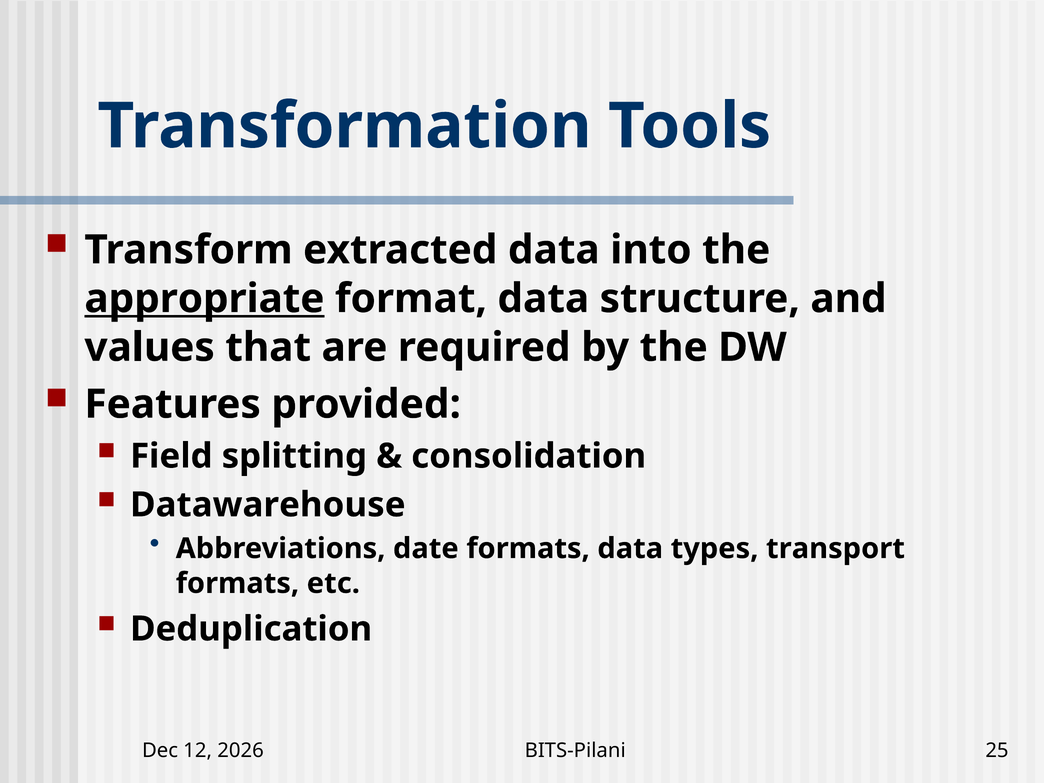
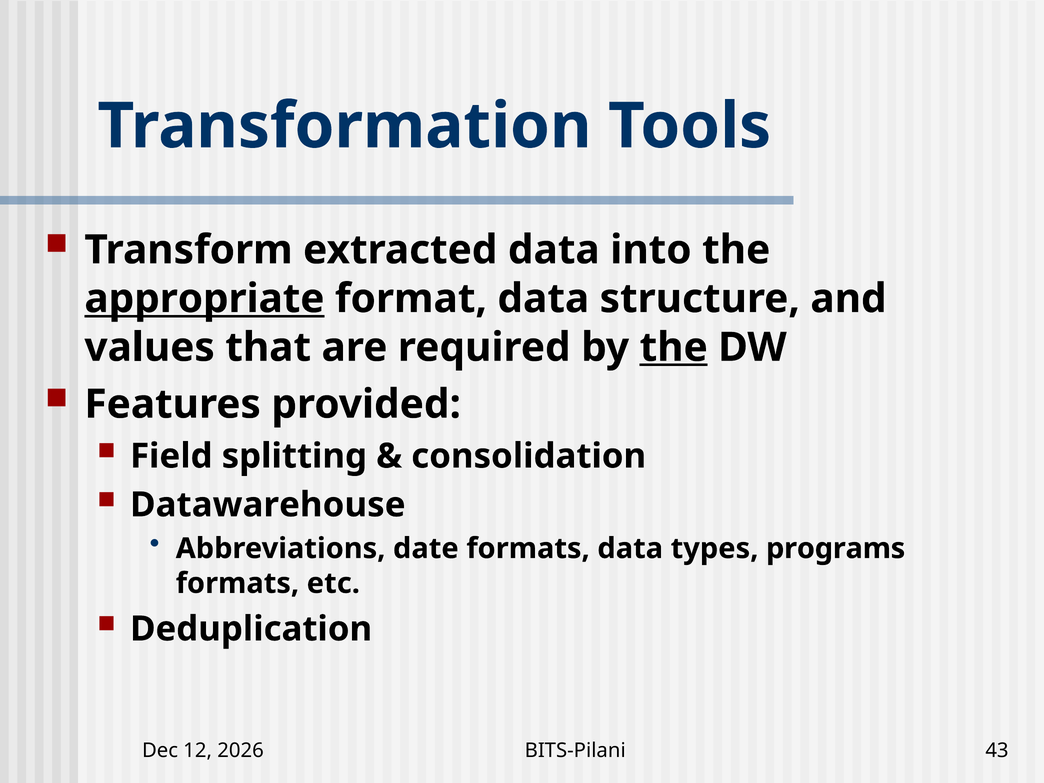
the at (674, 347) underline: none -> present
transport: transport -> programs
25: 25 -> 43
